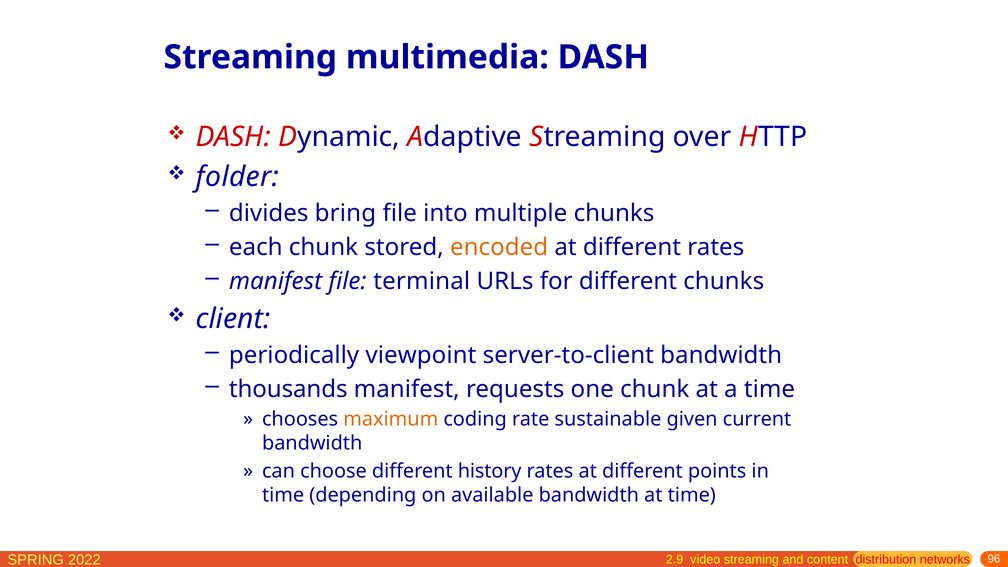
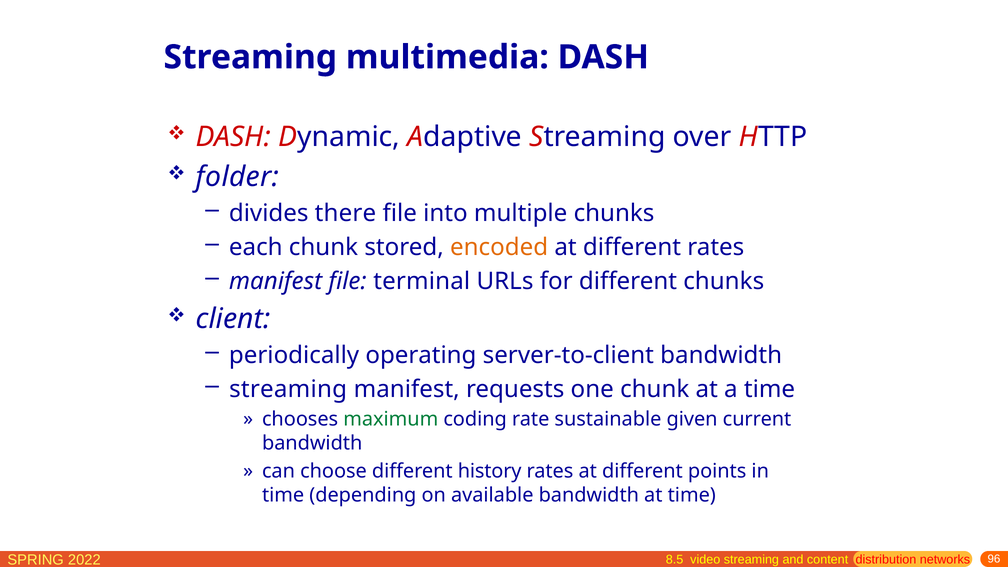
bring: bring -> there
viewpoint: viewpoint -> operating
thousands at (288, 389): thousands -> streaming
maximum colour: orange -> green
2.9: 2.9 -> 8.5
